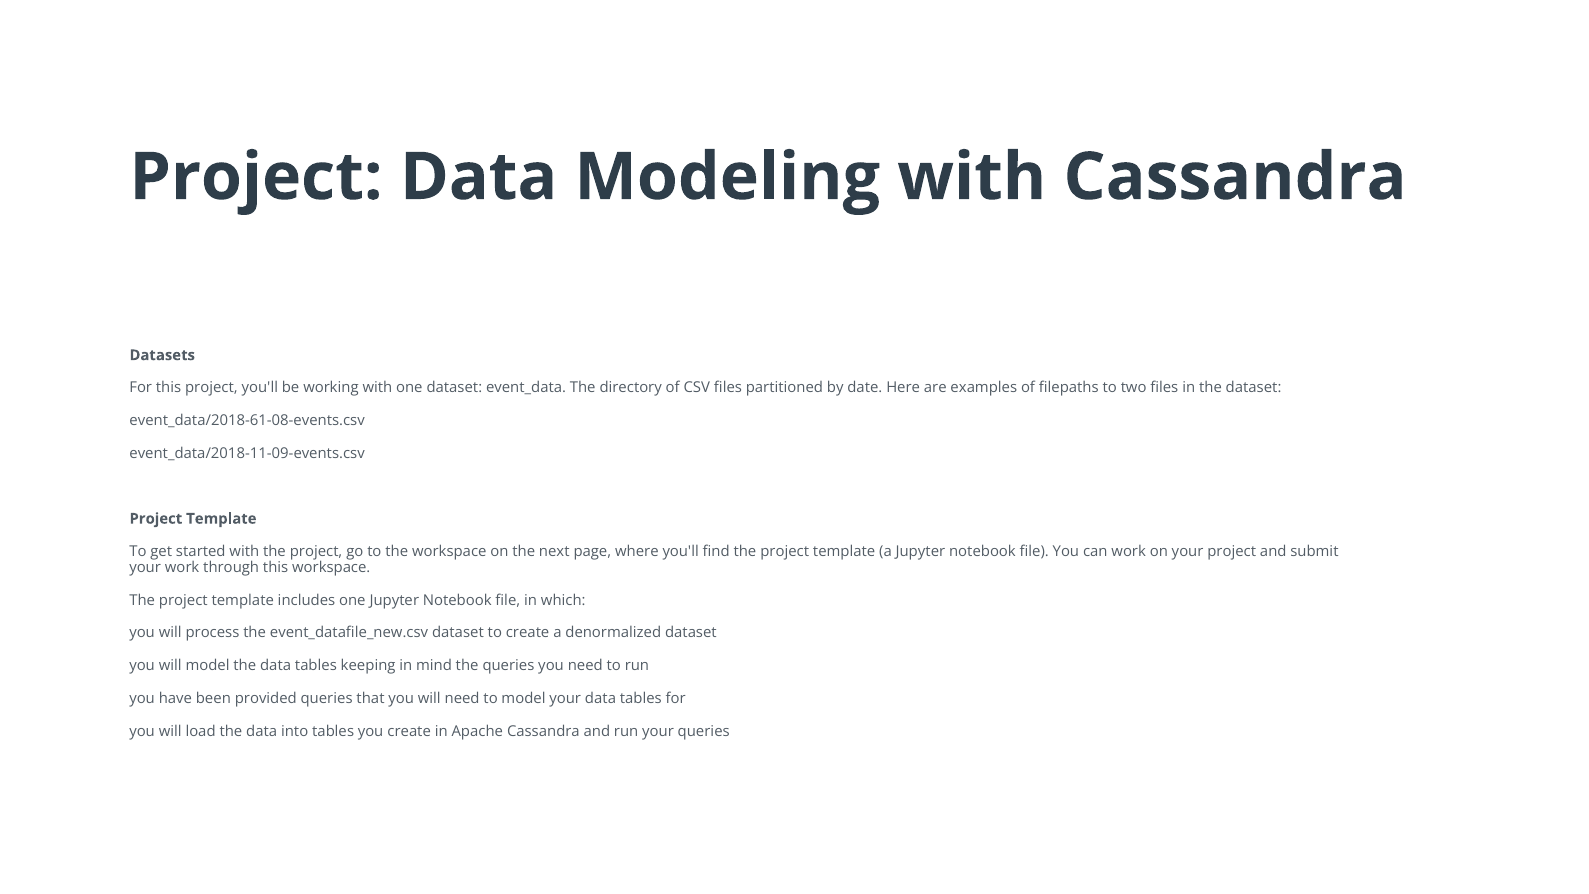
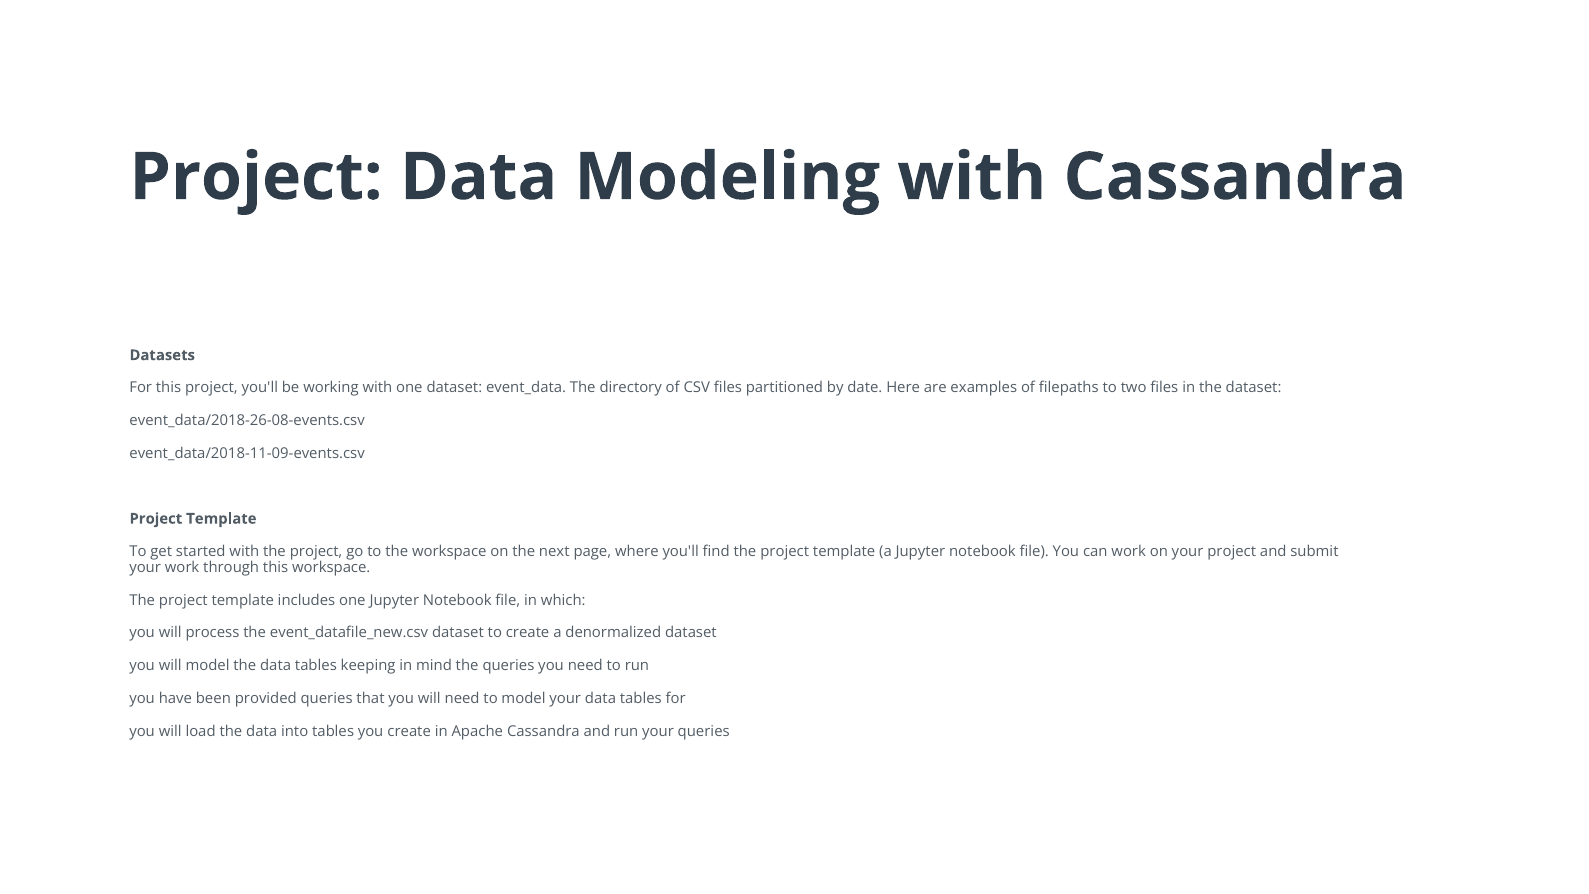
event_data/2018-61-08-events.csv: event_data/2018-61-08-events.csv -> event_data/2018-26-08-events.csv
